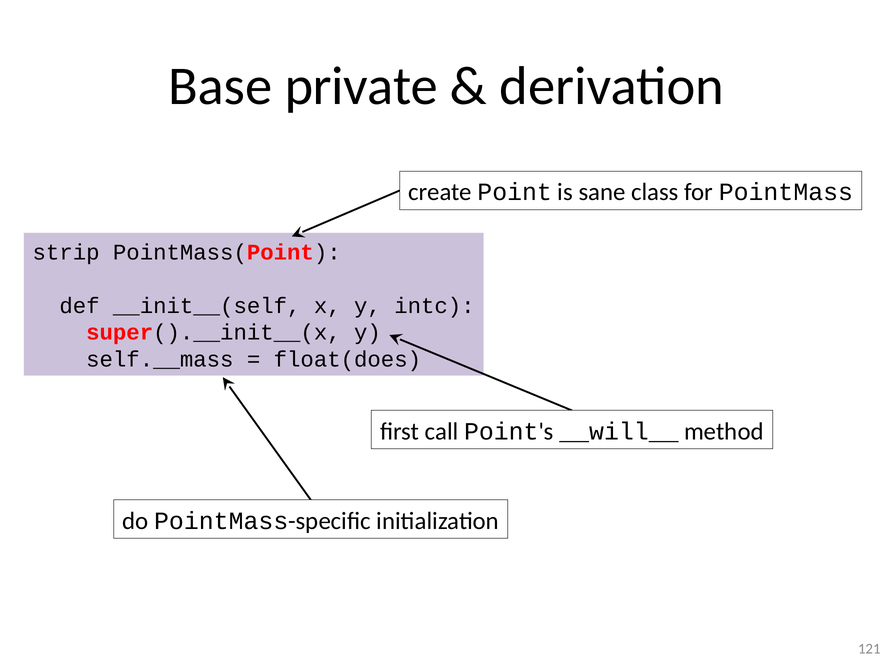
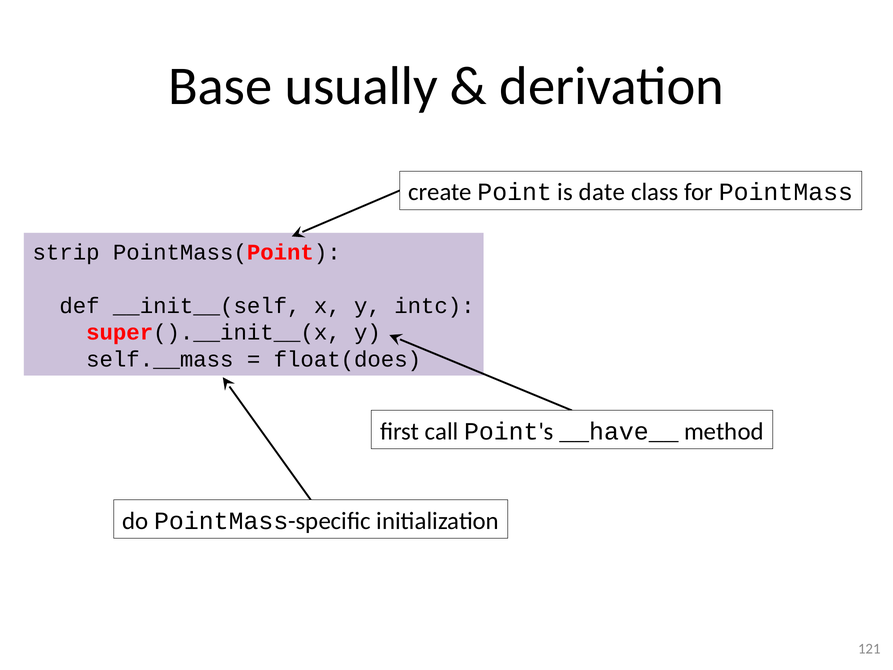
private: private -> usually
sane: sane -> date
__will__: __will__ -> __have__
